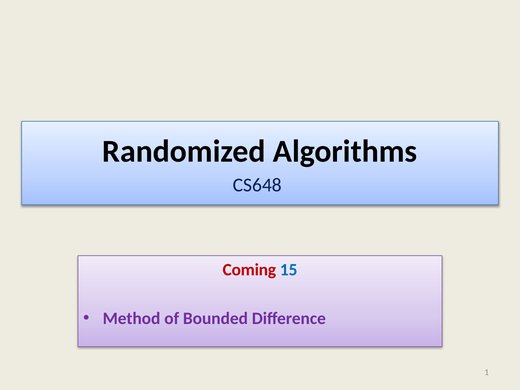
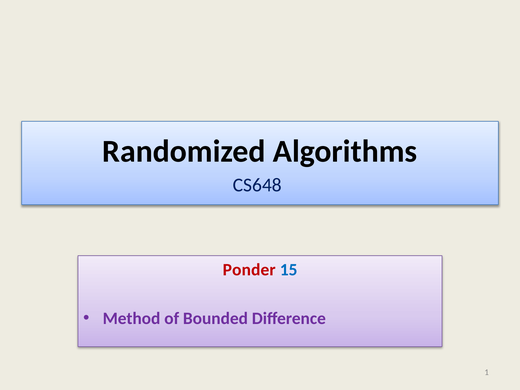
Coming: Coming -> Ponder
